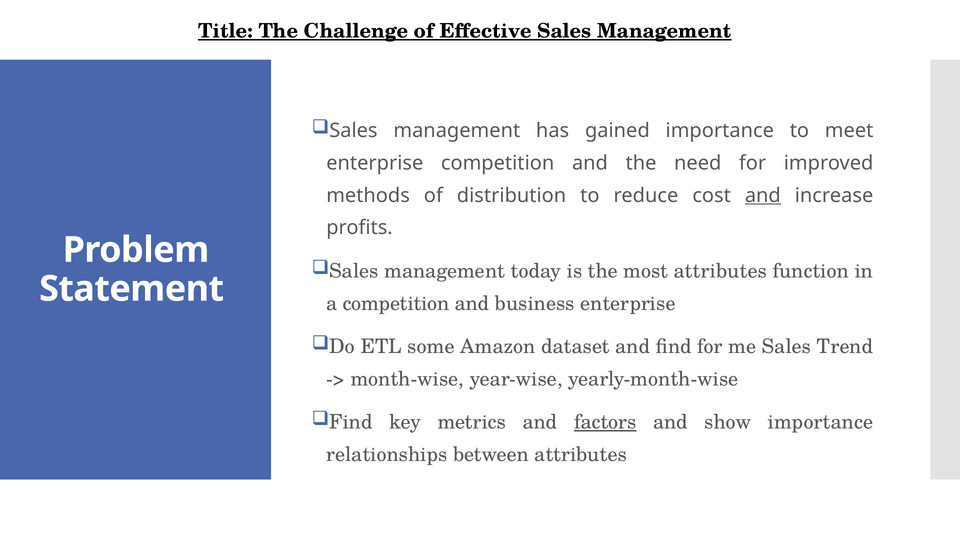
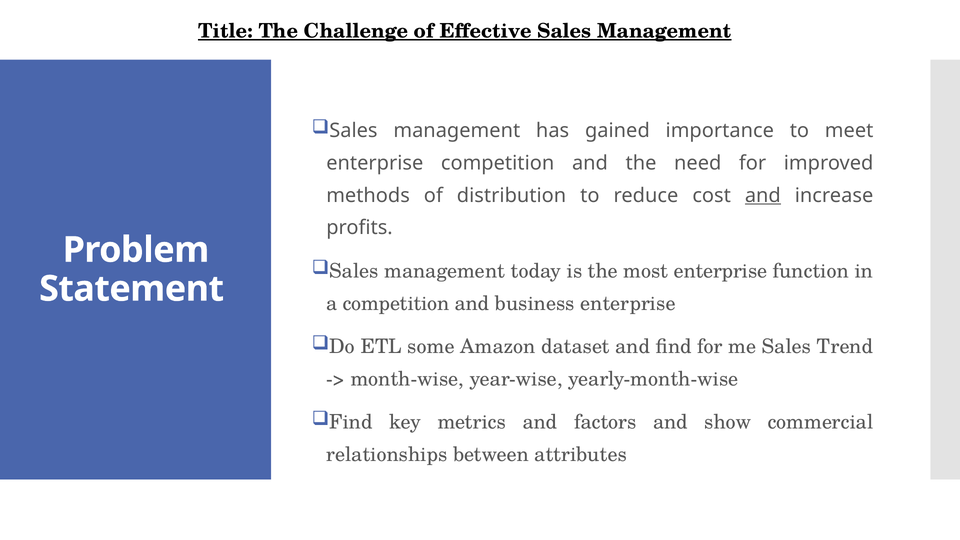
most attributes: attributes -> enterprise
factors underline: present -> none
show importance: importance -> commercial
